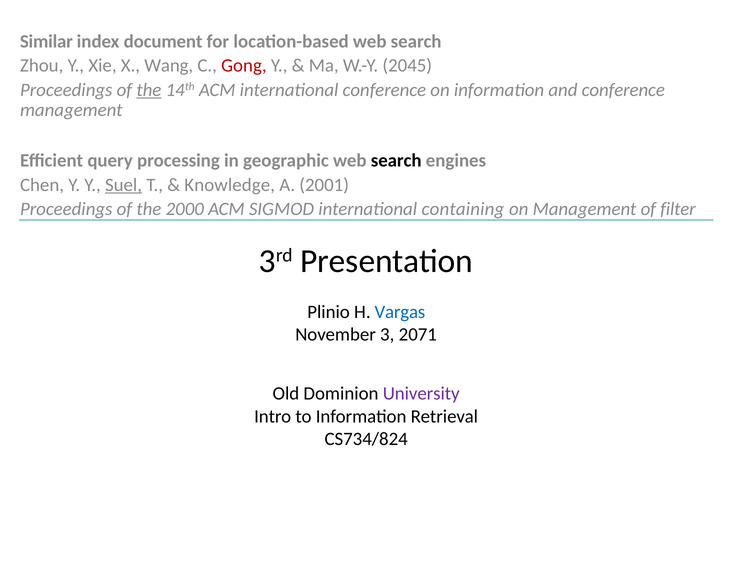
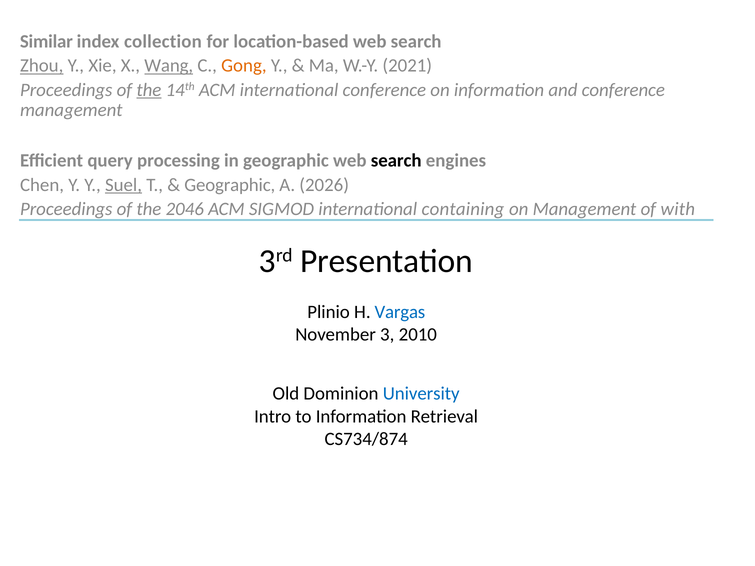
document: document -> collection
Zhou underline: none -> present
Wang underline: none -> present
Gong colour: red -> orange
2045: 2045 -> 2021
Knowledge at (230, 185): Knowledge -> Geographic
2001: 2001 -> 2026
2000: 2000 -> 2046
filter: filter -> with
2071: 2071 -> 2010
University colour: purple -> blue
CS734/824: CS734/824 -> CS734/874
